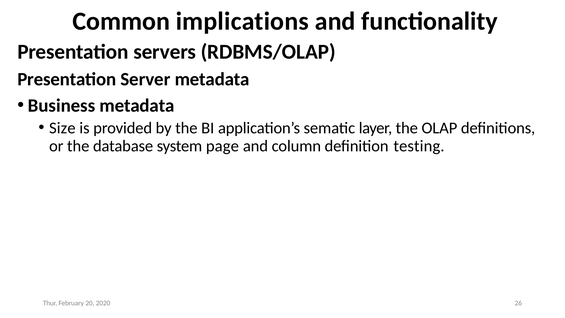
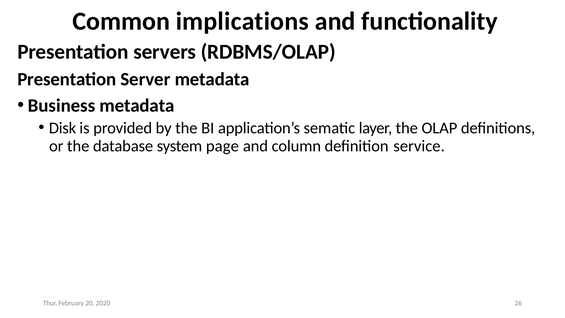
Size: Size -> Disk
testing: testing -> service
